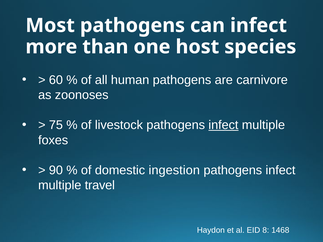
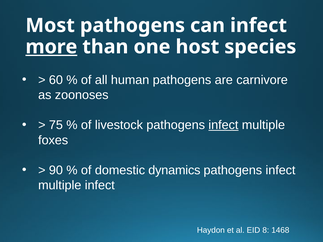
more underline: none -> present
ingestion: ingestion -> dynamics
multiple travel: travel -> infect
